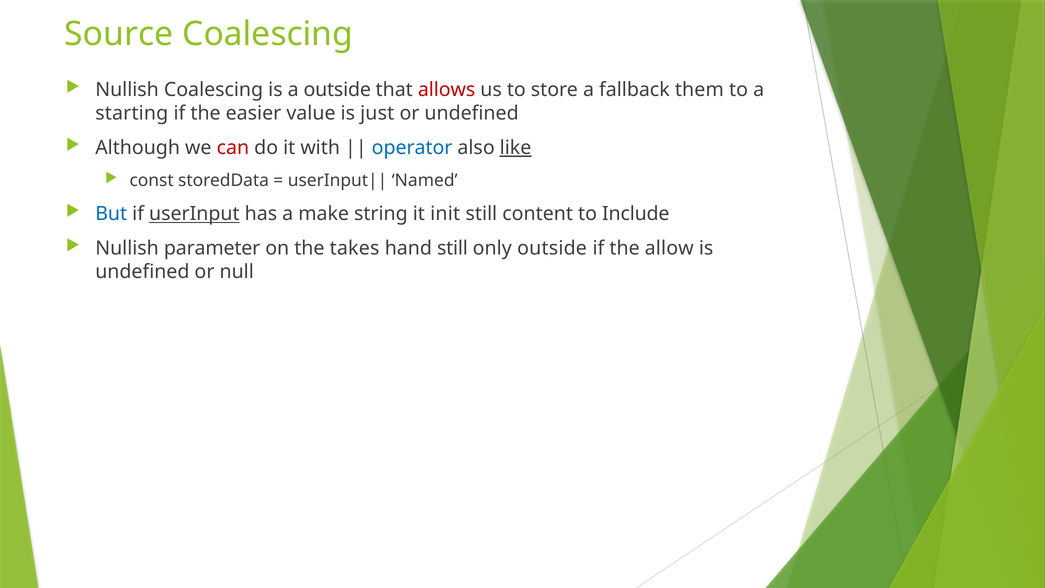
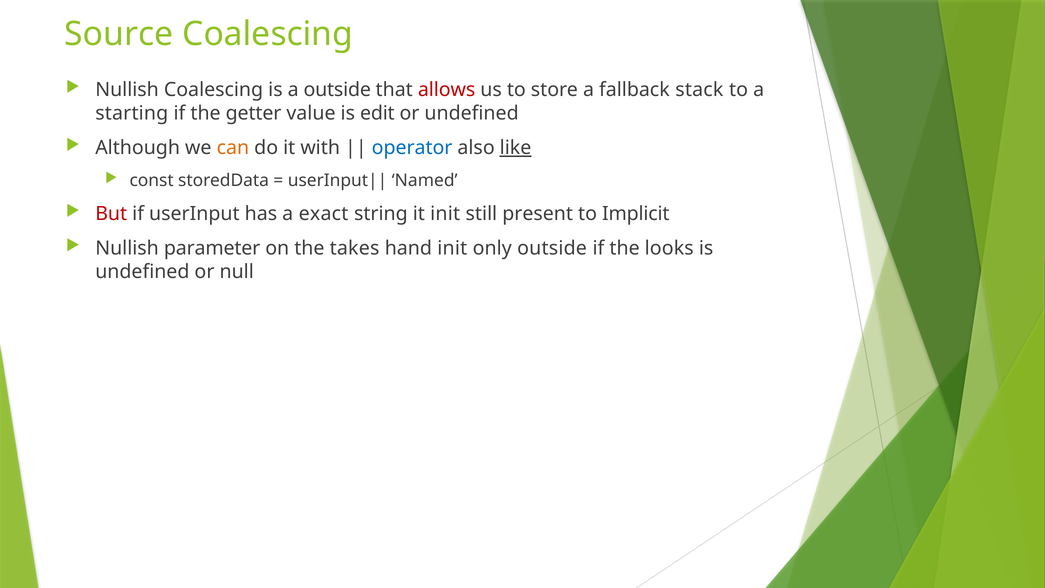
them: them -> stack
easier: easier -> getter
just: just -> edit
can colour: red -> orange
But colour: blue -> red
userInput underline: present -> none
make: make -> exact
content: content -> present
Include: Include -> Implicit
hand still: still -> init
allow: allow -> looks
